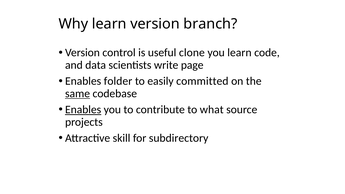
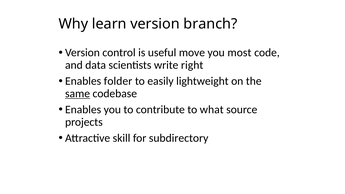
clone: clone -> move
you learn: learn -> most
page: page -> right
committed: committed -> lightweight
Enables at (83, 110) underline: present -> none
